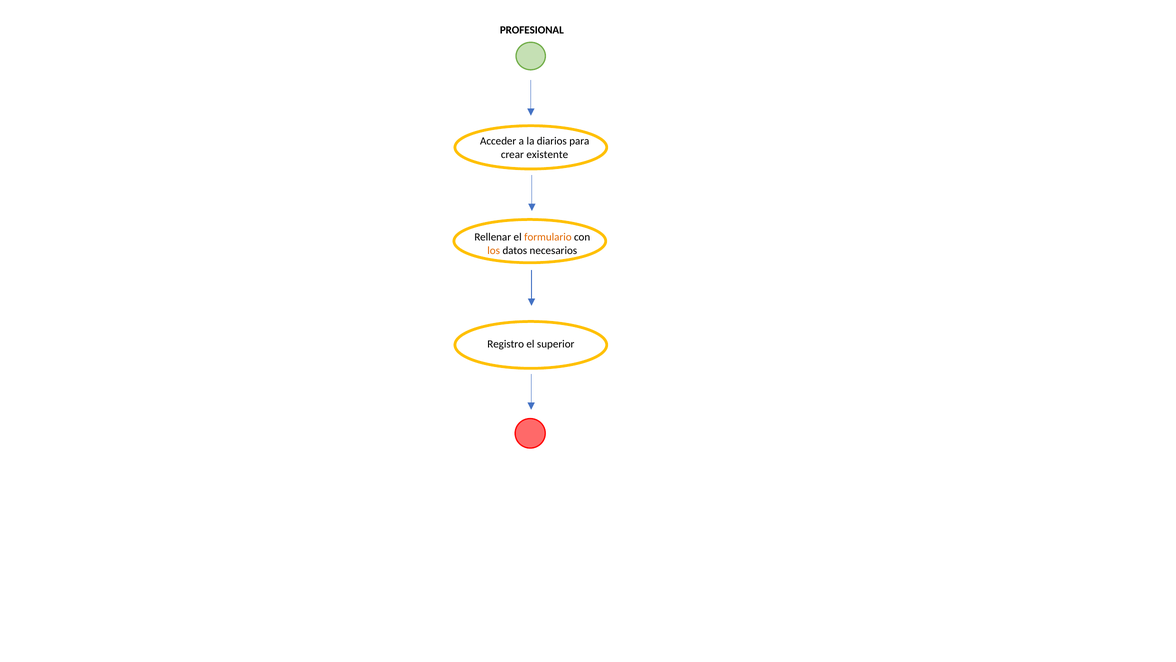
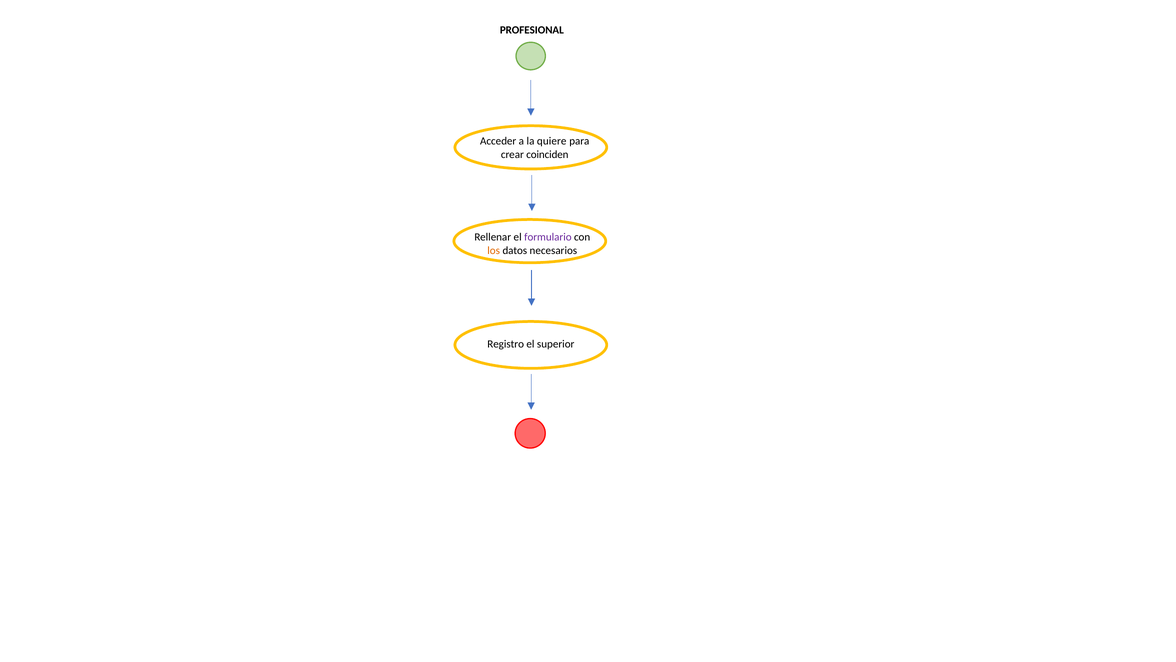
diarios: diarios -> quiere
existente: existente -> coinciden
formulario colour: orange -> purple
